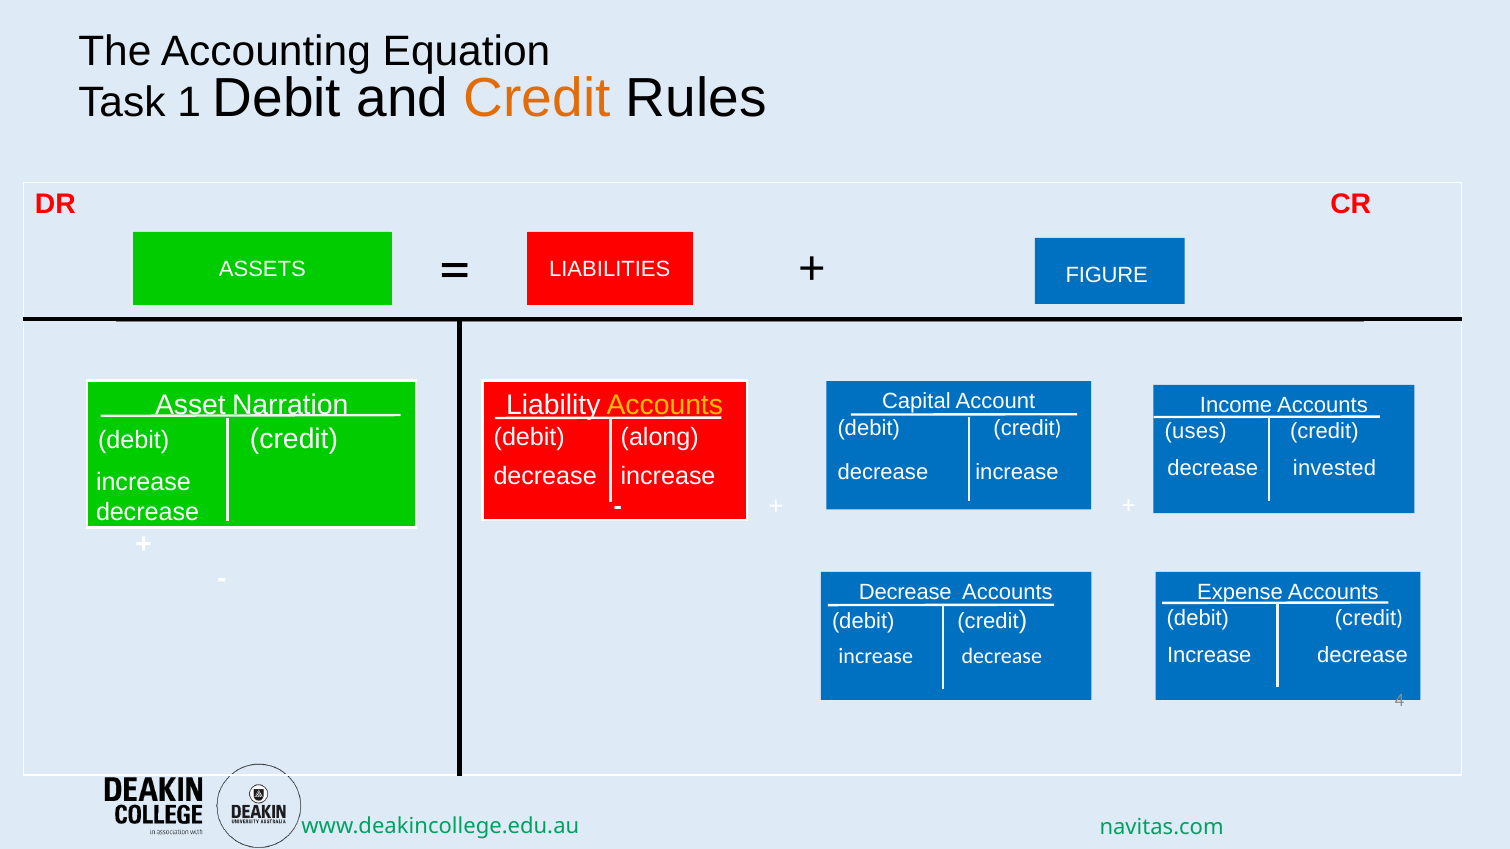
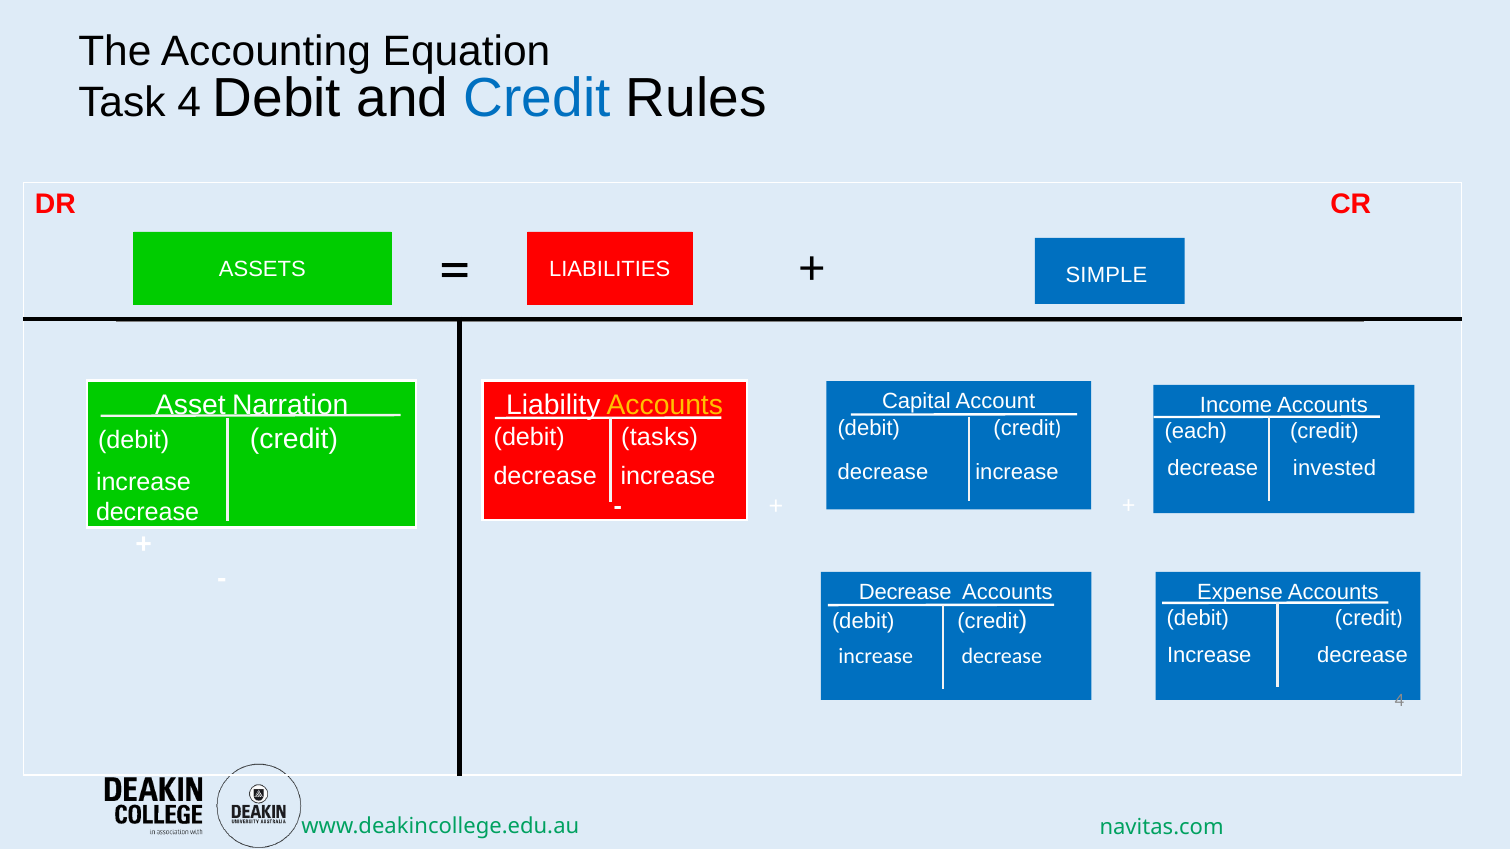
Task 1: 1 -> 4
Credit at (537, 99) colour: orange -> blue
FIGURE: FIGURE -> SIMPLE
uses: uses -> each
along: along -> tasks
